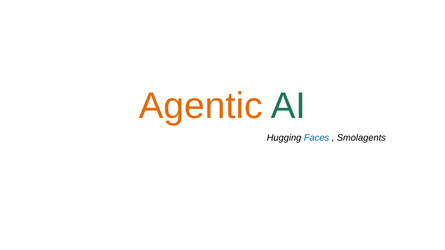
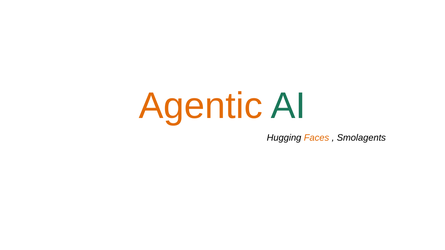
Faces colour: blue -> orange
